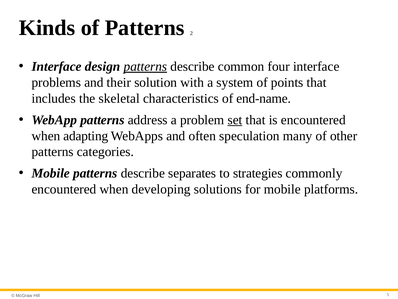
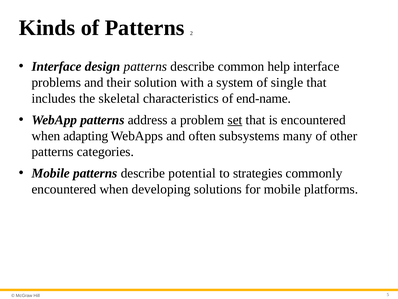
patterns at (145, 66) underline: present -> none
four: four -> help
points: points -> single
speculation: speculation -> subsystems
separates: separates -> potential
